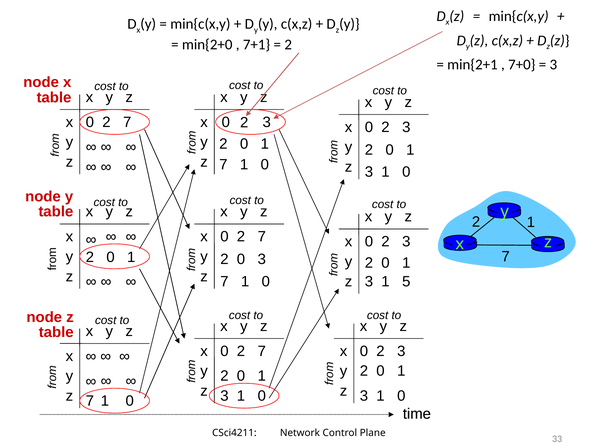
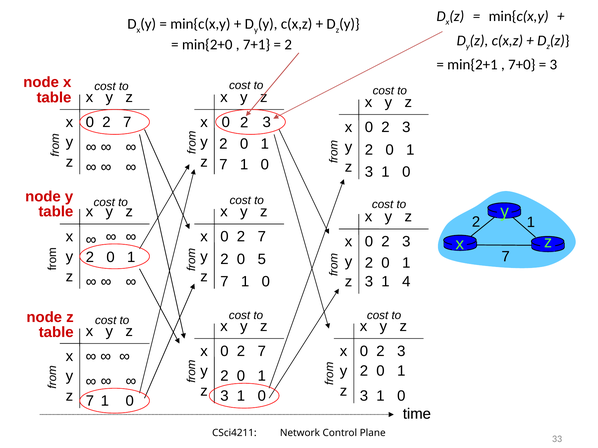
0 3: 3 -> 5
5: 5 -> 4
